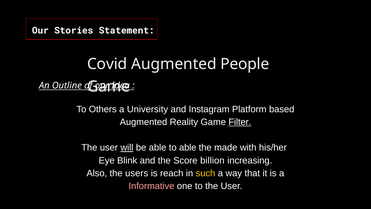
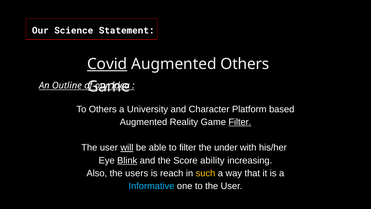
Stories: Stories -> Science
Covid underline: none -> present
Augmented People: People -> Others
Instagram: Instagram -> Character
to able: able -> filter
made: made -> under
Blink underline: none -> present
billion: billion -> ability
Informative colour: pink -> light blue
